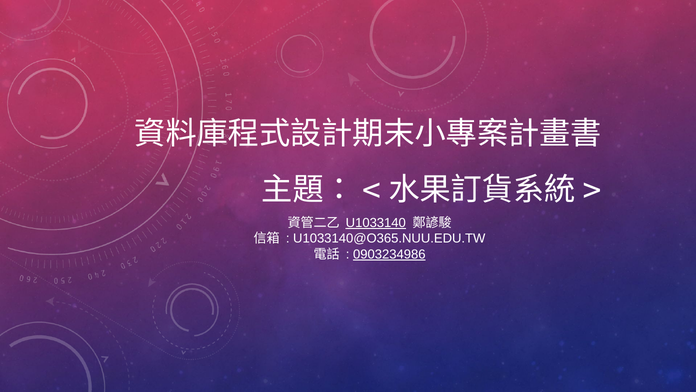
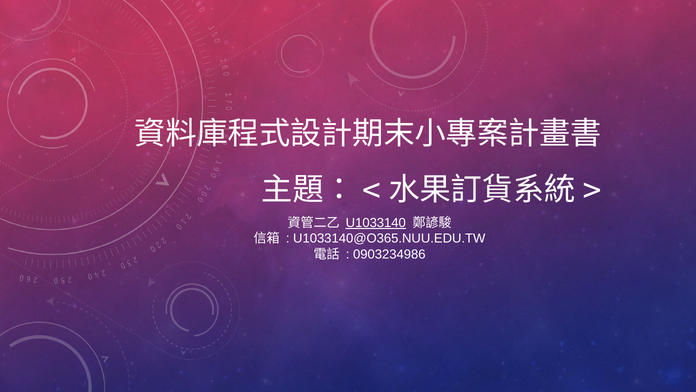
0903234986 underline: present -> none
